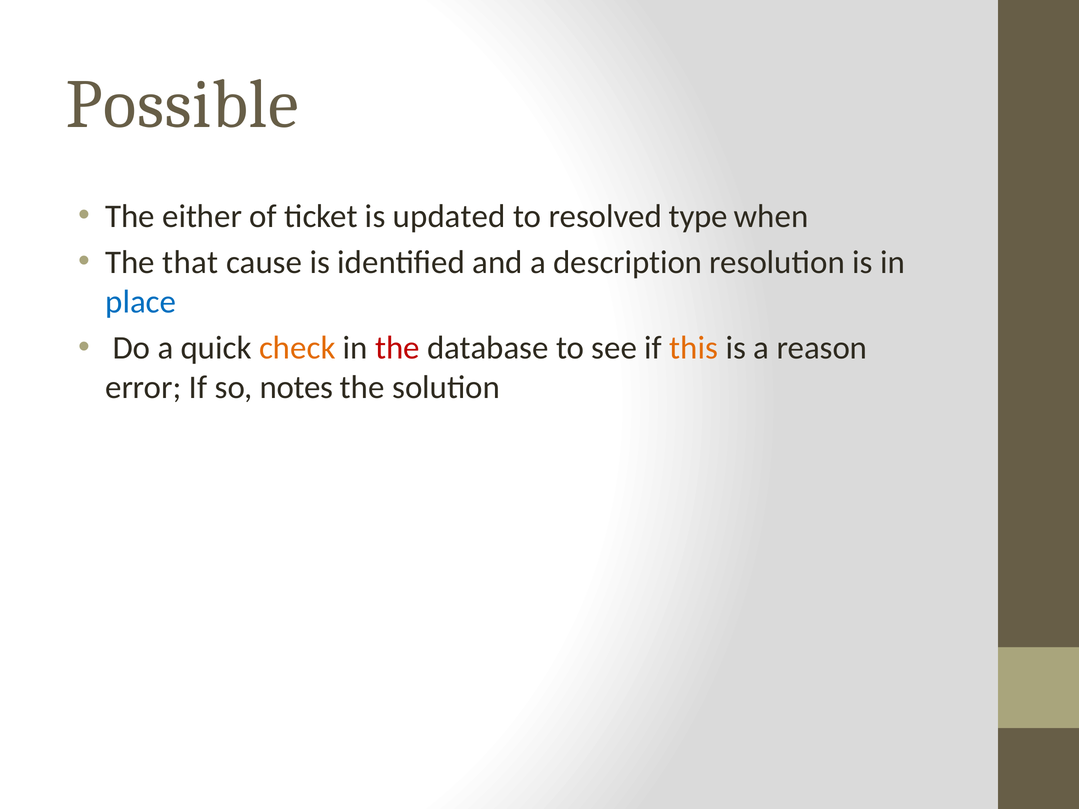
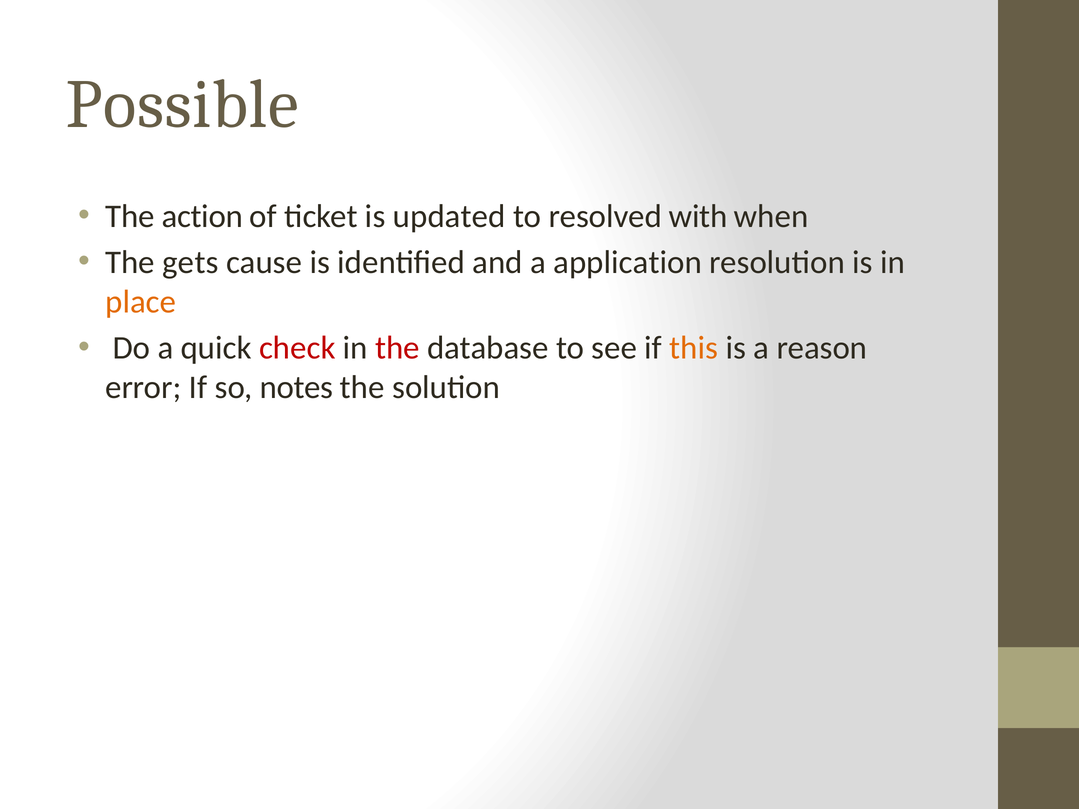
either: either -> action
type: type -> with
that: that -> gets
description: description -> application
place colour: blue -> orange
check colour: orange -> red
